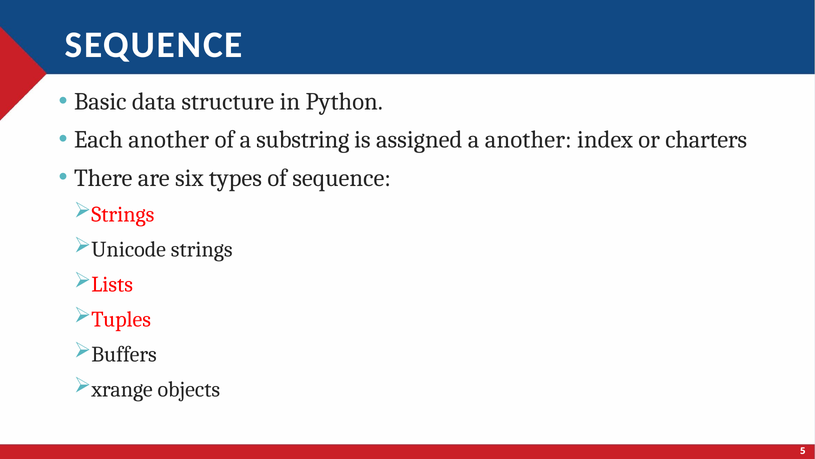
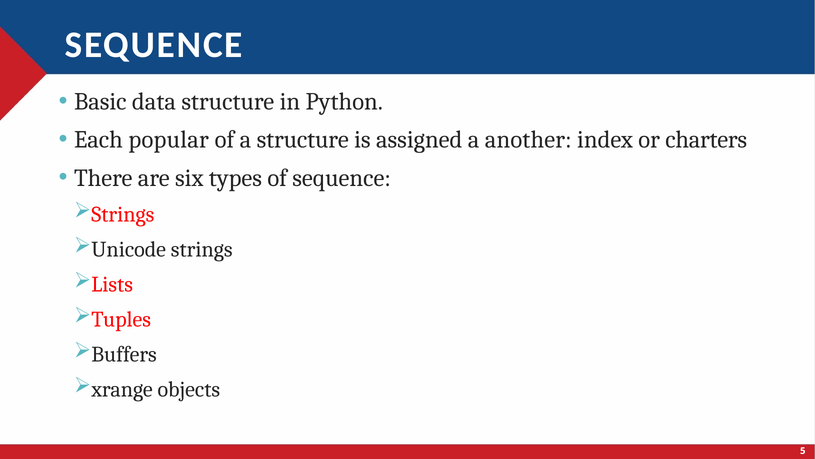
Each another: another -> popular
a substring: substring -> structure
